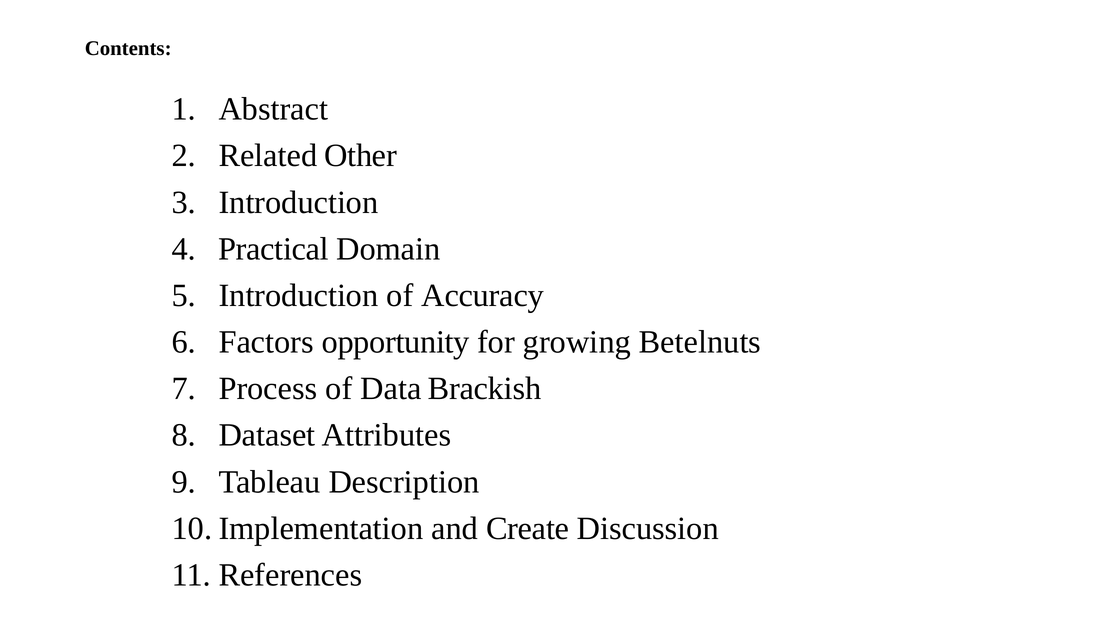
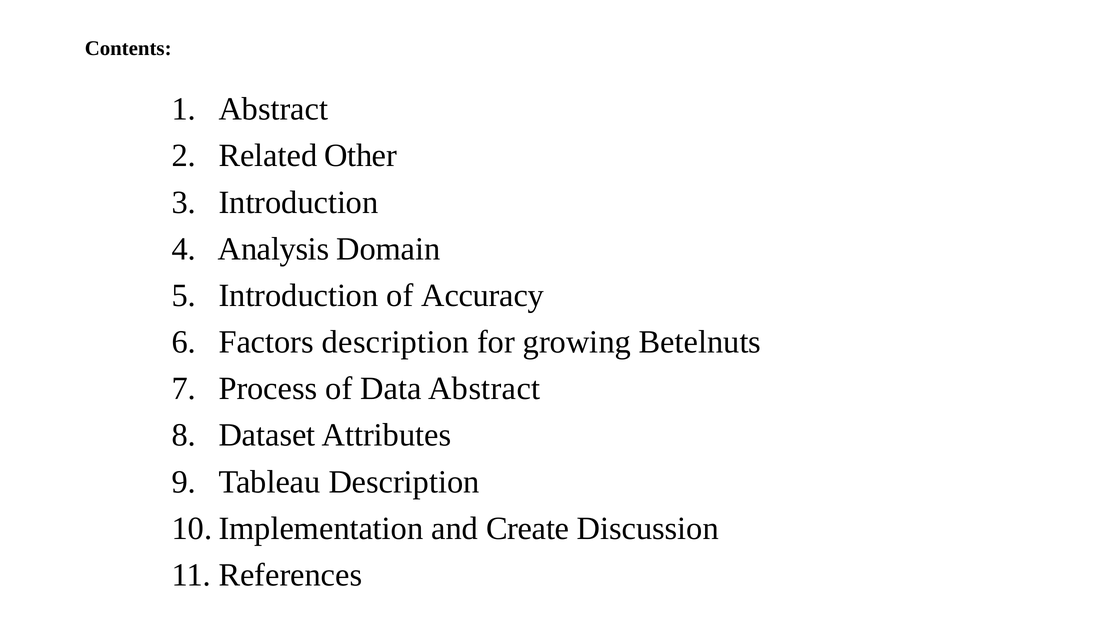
Practical: Practical -> Analysis
Factors opportunity: opportunity -> description
Data Brackish: Brackish -> Abstract
